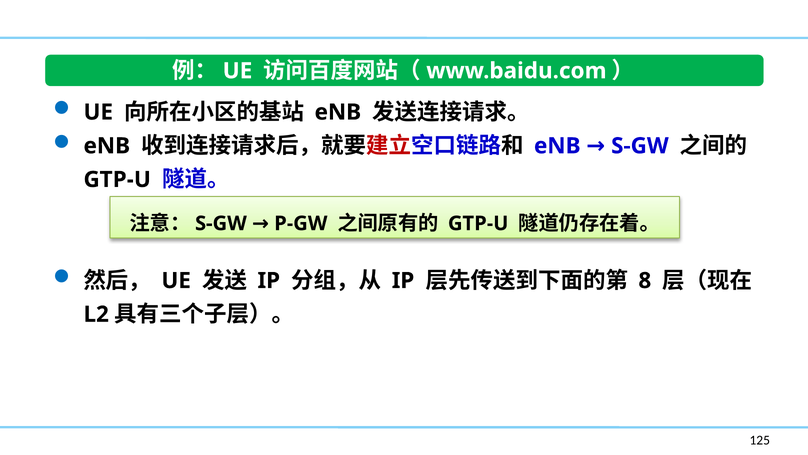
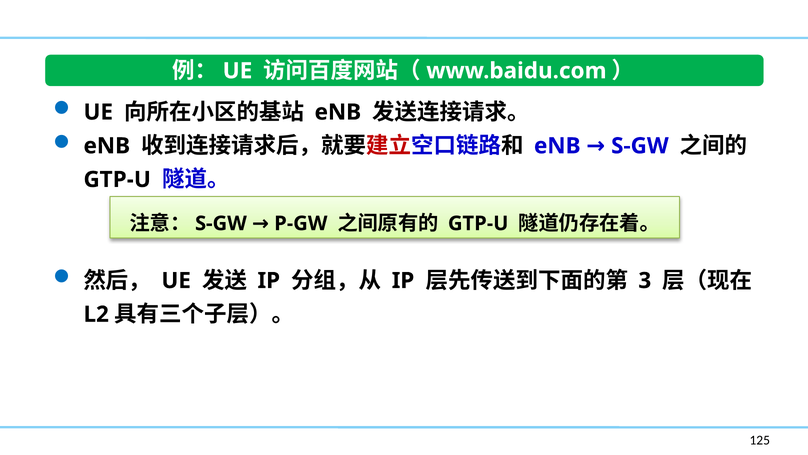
8: 8 -> 3
